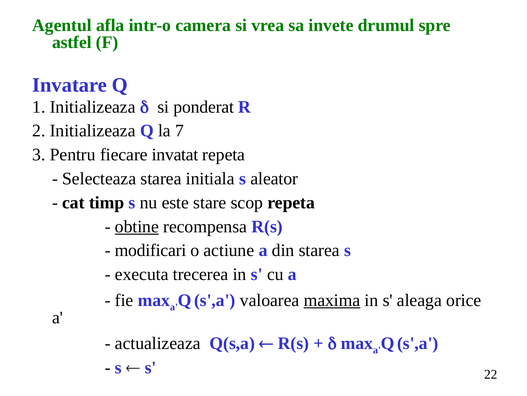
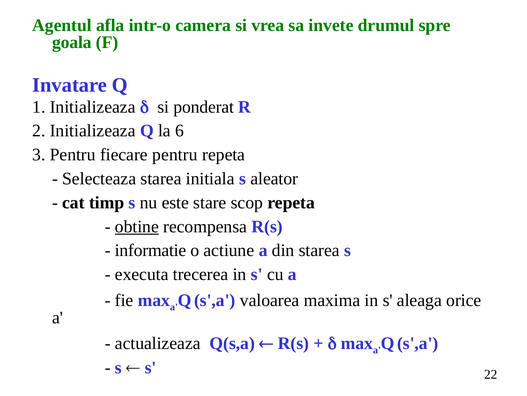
astfel: astfel -> goala
7: 7 -> 6
fiecare invatat: invatat -> pentru
modificari: modificari -> informatie
maxima underline: present -> none
